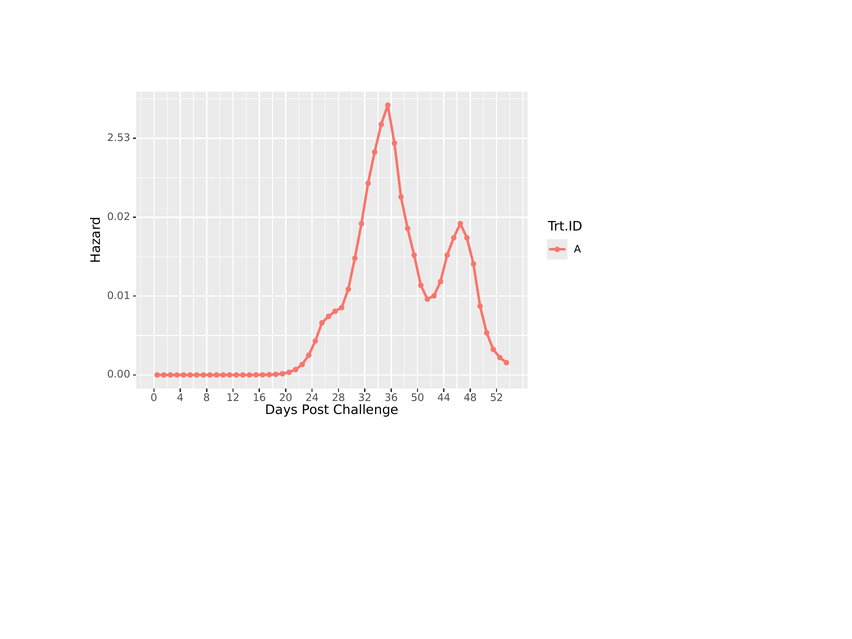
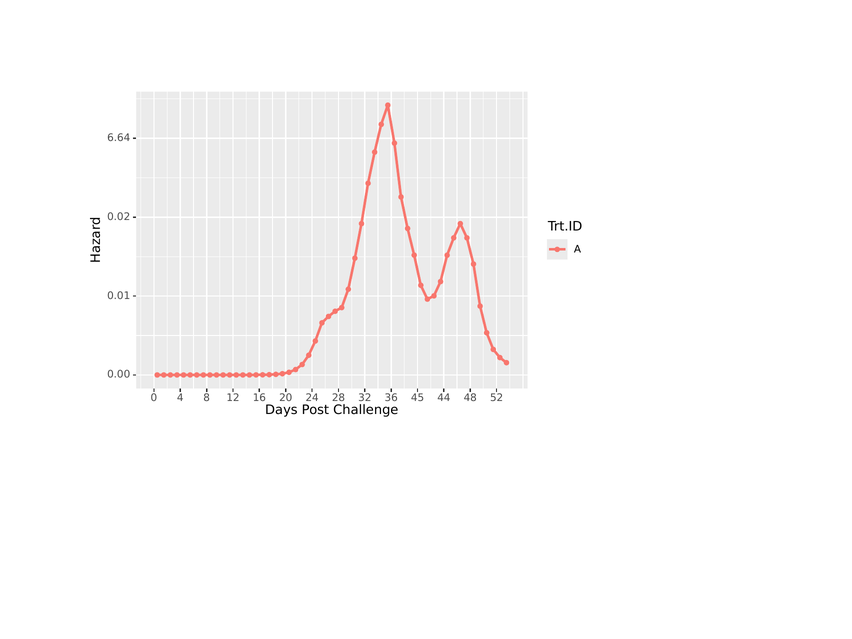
2.53: 2.53 -> 6.64
50: 50 -> 45
